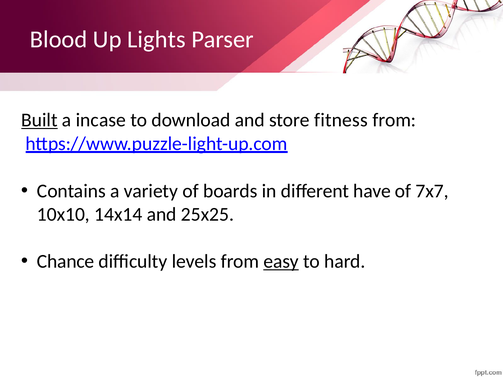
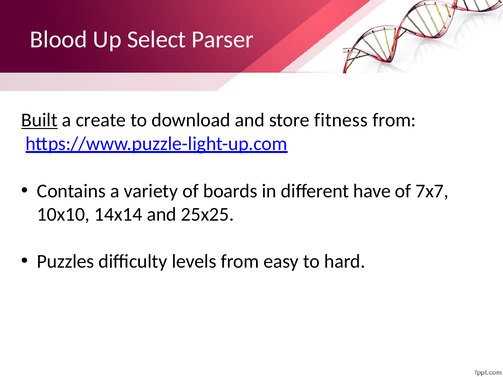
Lights: Lights -> Select
incase: incase -> create
Chance: Chance -> Puzzles
easy underline: present -> none
